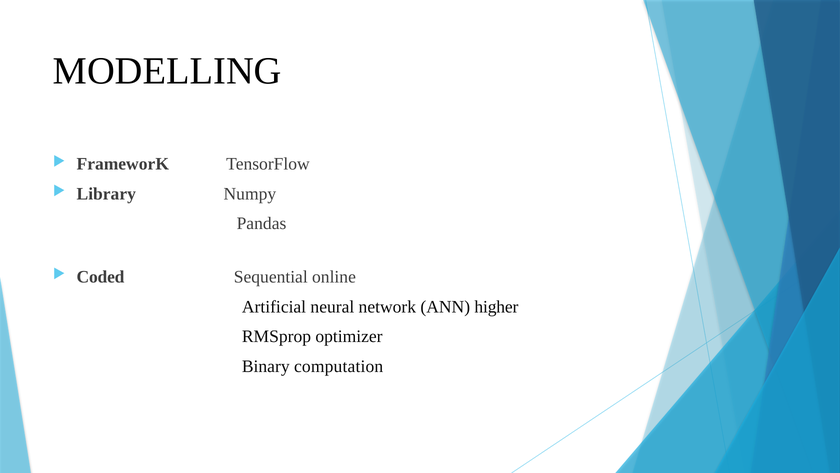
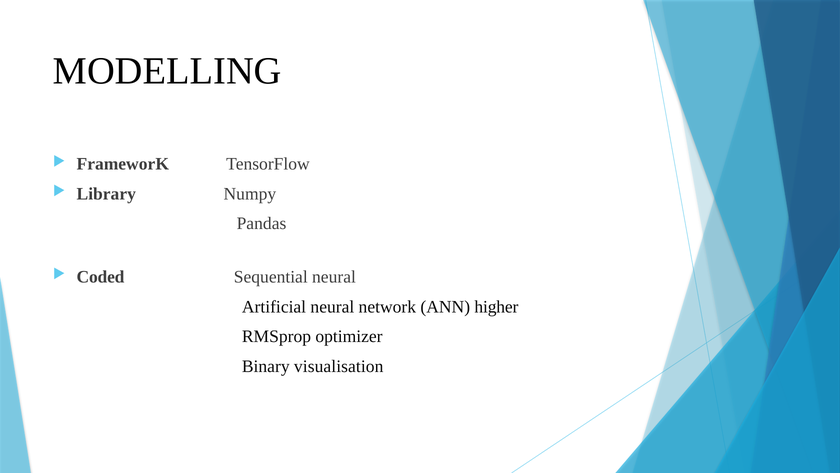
Sequential online: online -> neural
computation: computation -> visualisation
